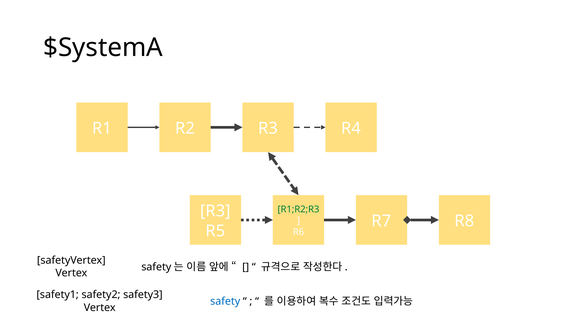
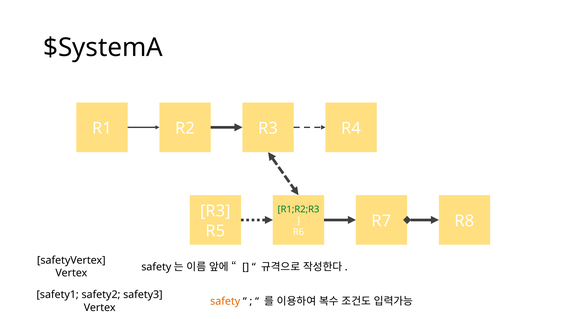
safety colour: blue -> orange
